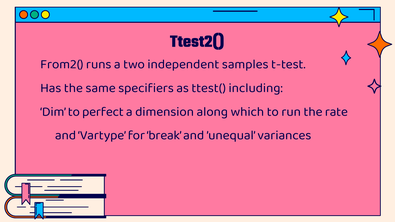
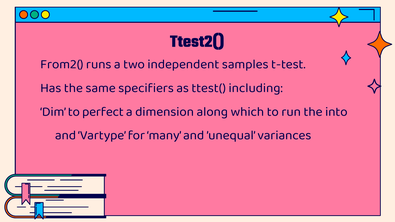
rate: rate -> into
break: break -> many
